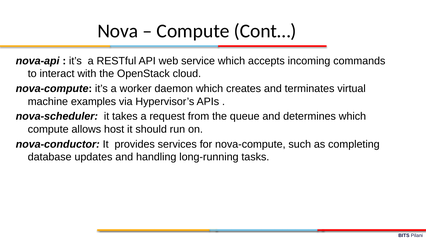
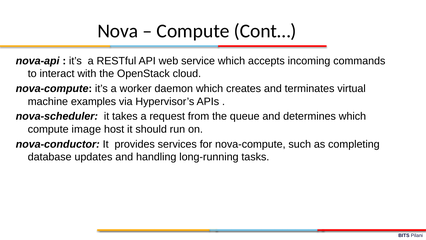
allows: allows -> image
